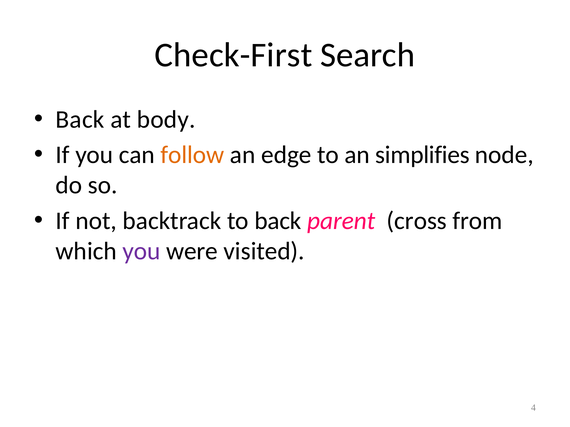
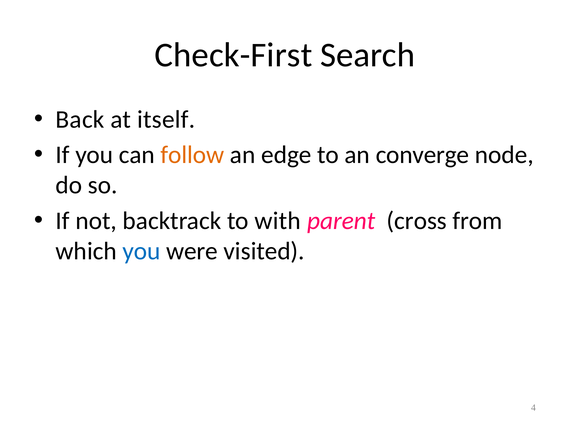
body: body -> itself
simplifies: simplifies -> converge
to back: back -> with
you at (141, 251) colour: purple -> blue
